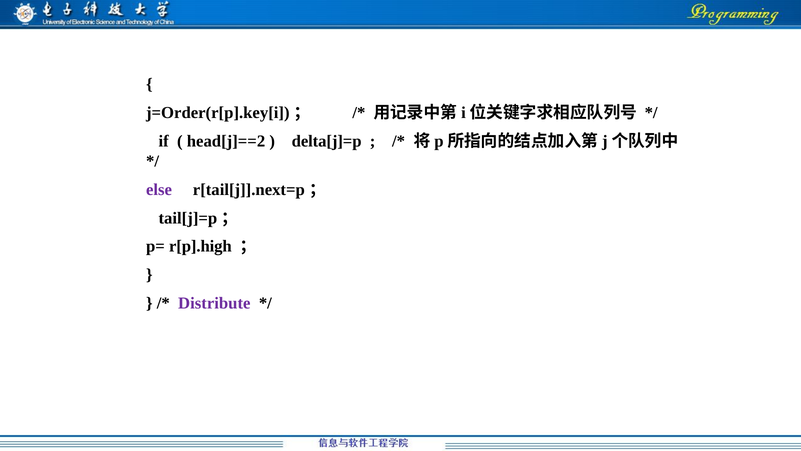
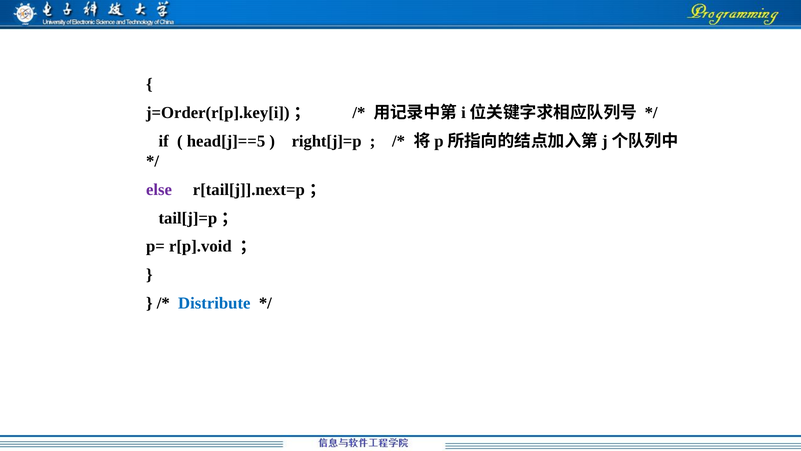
head[j]==2: head[j]==2 -> head[j]==5
delta[j]=p: delta[j]=p -> right[j]=p
r[p].high: r[p].high -> r[p].void
Distribute colour: purple -> blue
